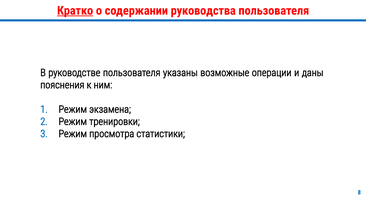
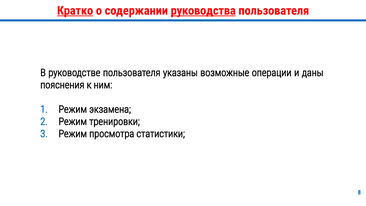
руководства underline: none -> present
